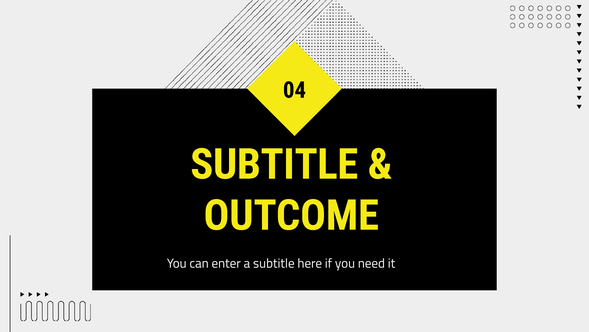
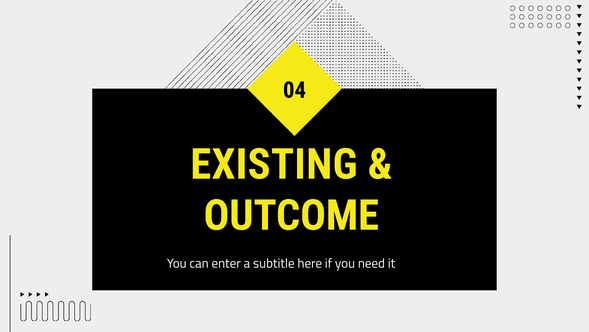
SUBTITLE at (274, 164): SUBTITLE -> EXISTING
